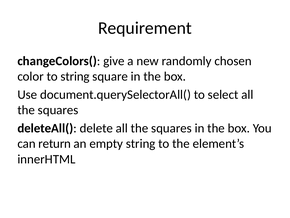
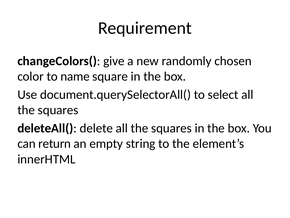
to string: string -> name
